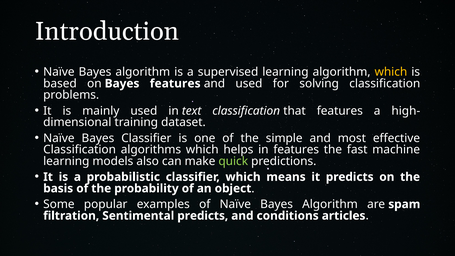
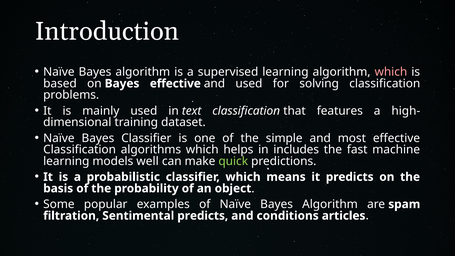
which at (391, 72) colour: yellow -> pink
Bayes features: features -> effective
in features: features -> includes
also: also -> well
